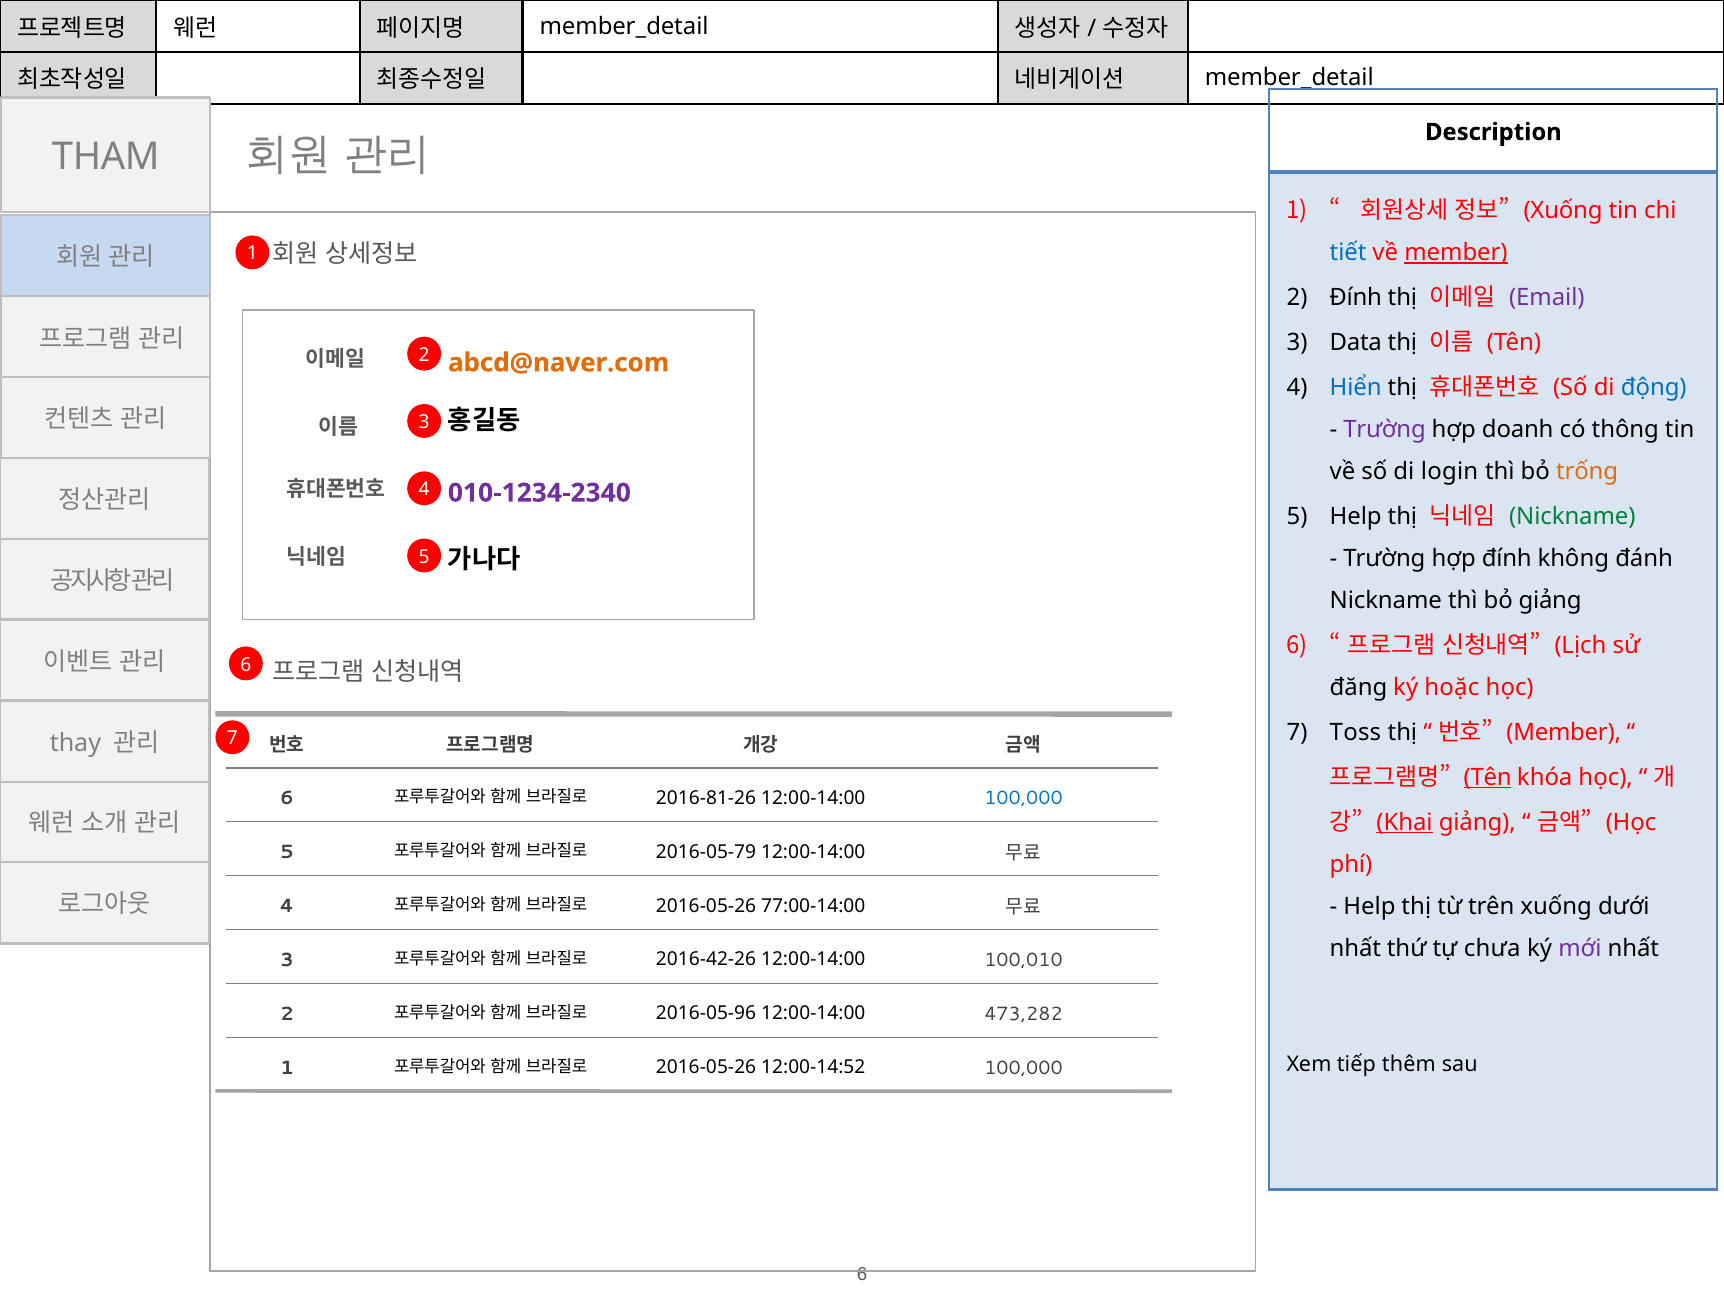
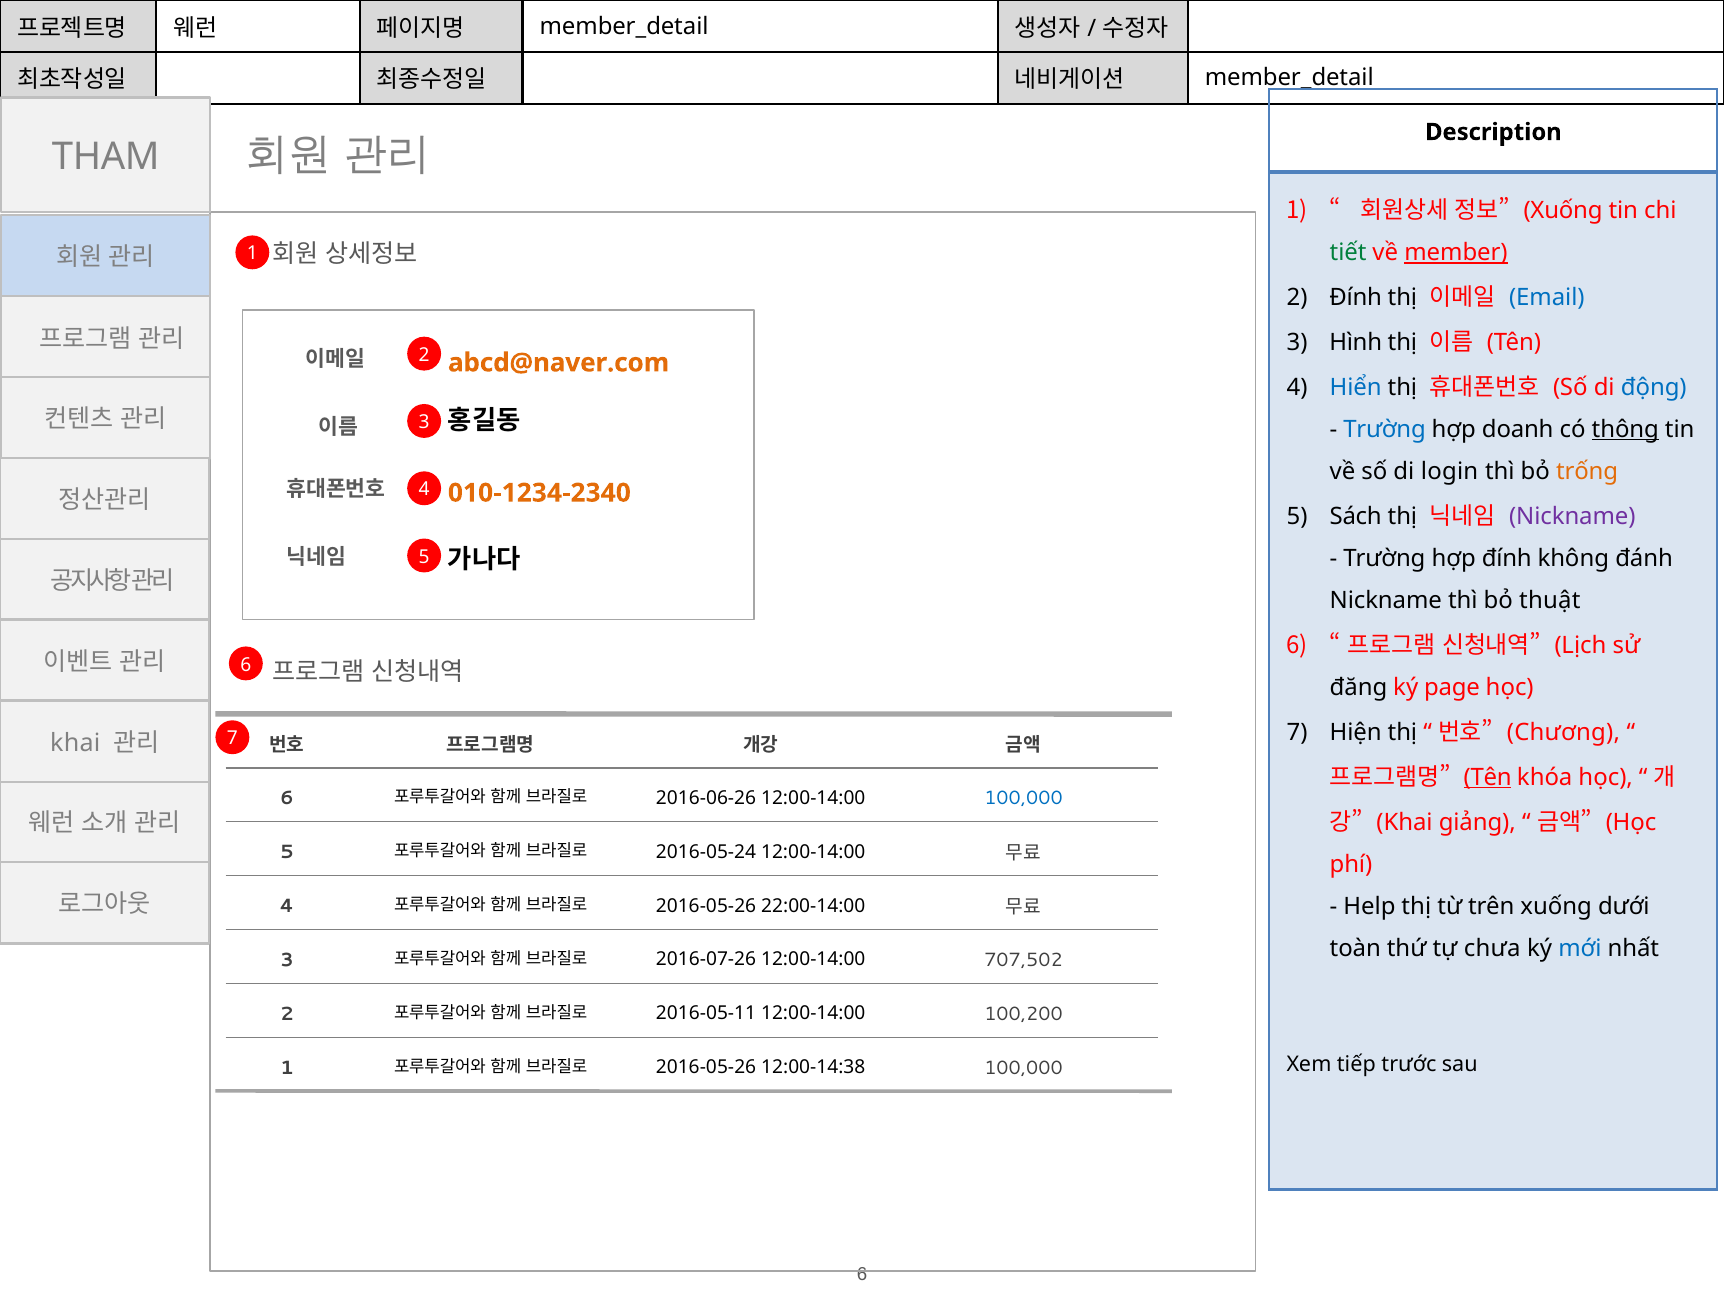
tiết colour: blue -> green
Email colour: purple -> blue
Data: Data -> Hình
Trường at (1385, 429) colour: purple -> blue
thông underline: none -> present
010-1234-2340 colour: purple -> orange
5 Help: Help -> Sách
Nickname at (1572, 516) colour: green -> purple
bỏ giảng: giảng -> thuật
hoặc: hoặc -> page
Toss: Toss -> Hiện
Member at (1564, 733): Member -> Chương
thay at (75, 743): thay -> khai
2016-81-26: 2016-81-26 -> 2016-06-26
Khai at (1405, 822) underline: present -> none
2016-05-79: 2016-05-79 -> 2016-05-24
77:00-14:00: 77:00-14:00 -> 22:00-14:00
nhất at (1355, 949): nhất -> toàn
mới colour: purple -> blue
2016-42-26: 2016-42-26 -> 2016-07-26
100,010: 100,010 -> 707,502
2016-05-96: 2016-05-96 -> 2016-05-11
473,282: 473,282 -> 100,200
thêm: thêm -> trước
12:00-14:52: 12:00-14:52 -> 12:00-14:38
